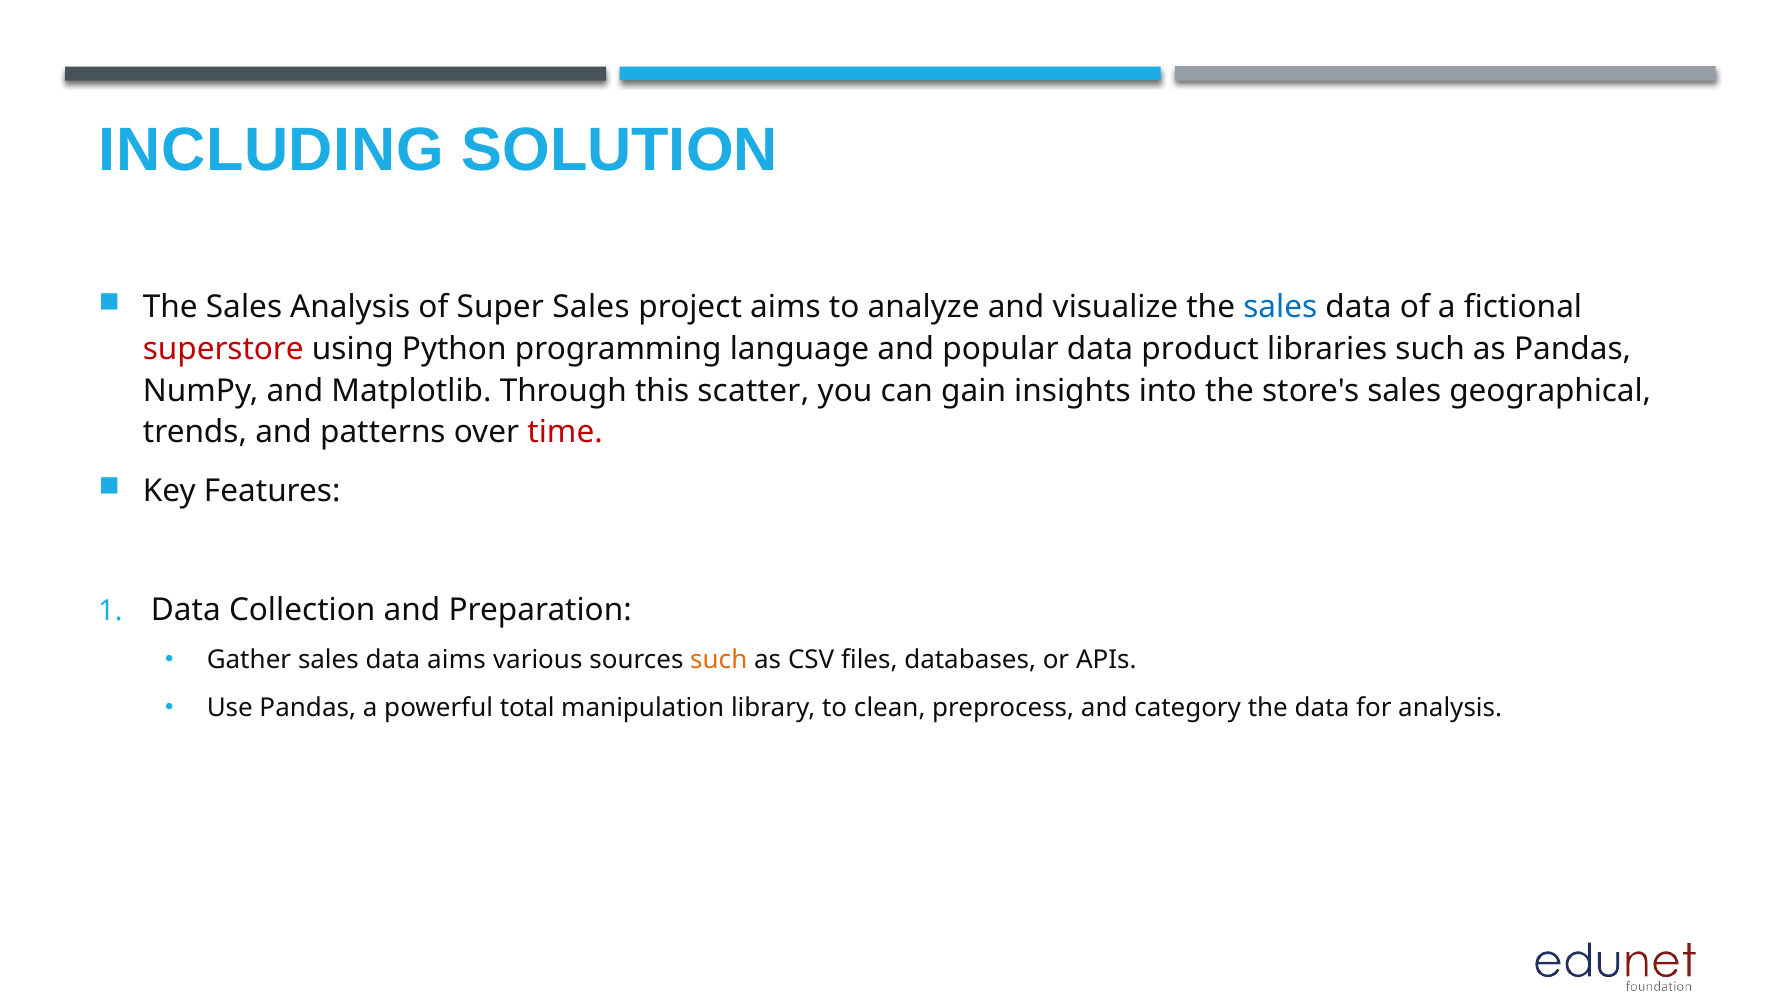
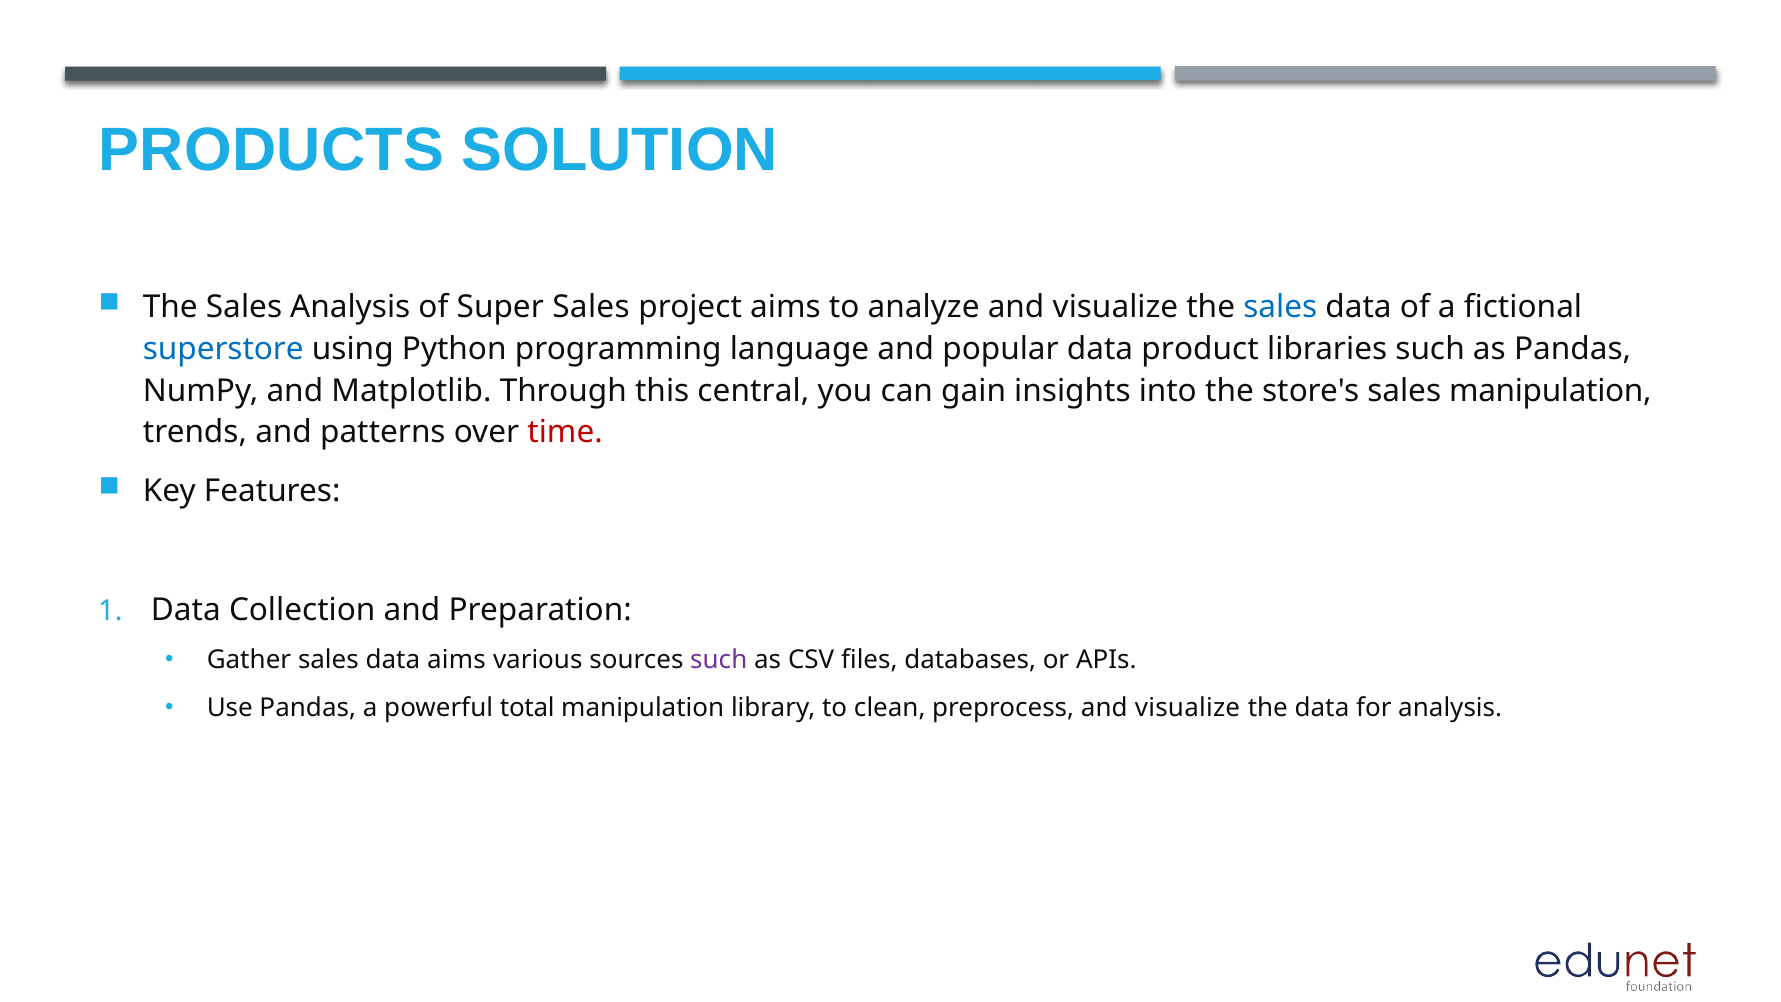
INCLUDING: INCLUDING -> PRODUCTS
superstore colour: red -> blue
scatter: scatter -> central
sales geographical: geographical -> manipulation
such at (719, 660) colour: orange -> purple
preprocess and category: category -> visualize
